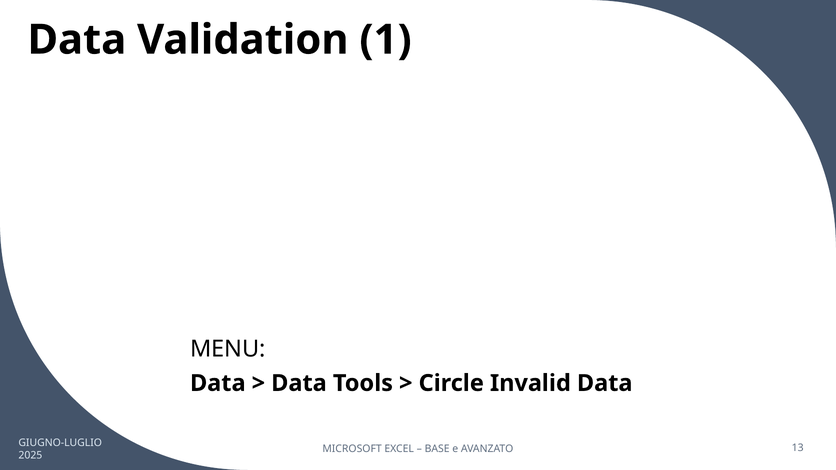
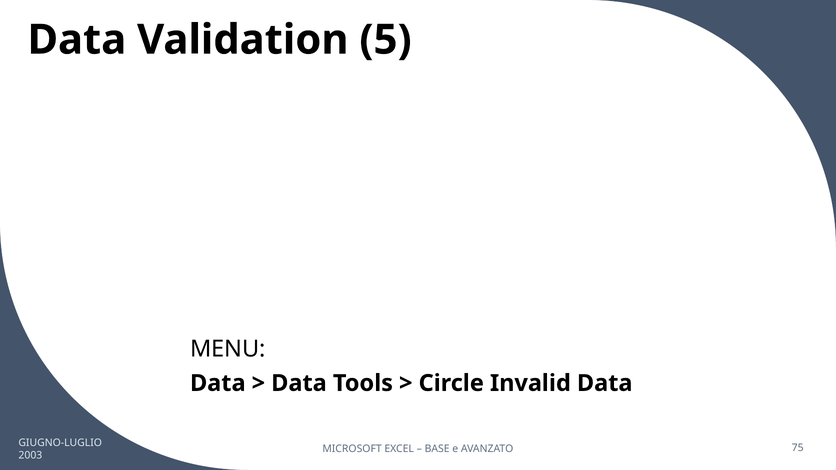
1: 1 -> 5
13: 13 -> 75
2025: 2025 -> 2003
